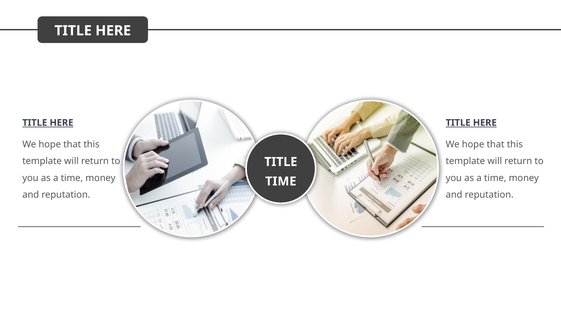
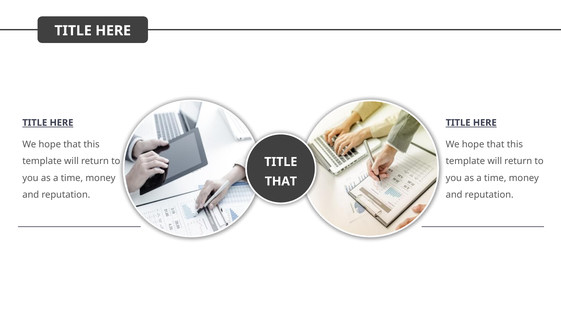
TIME at (281, 181): TIME -> THAT
